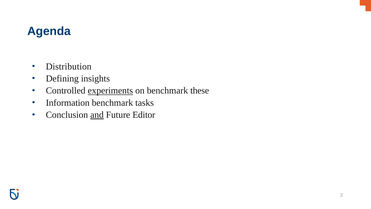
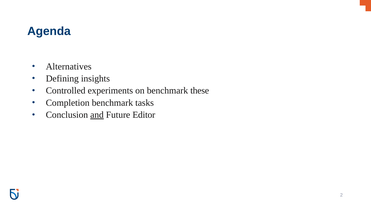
Distribution: Distribution -> Alternatives
experiments underline: present -> none
Information: Information -> Completion
